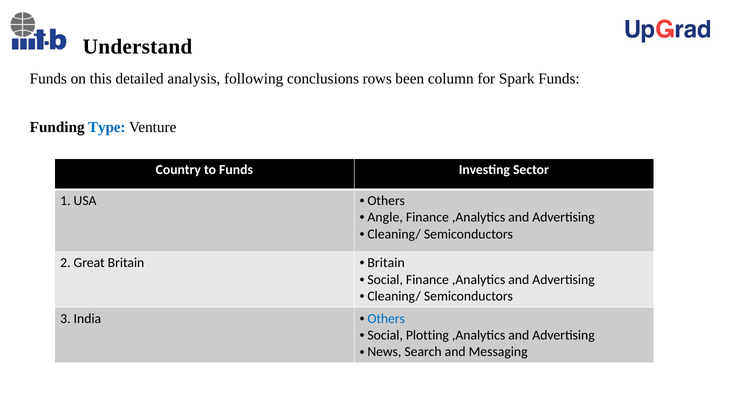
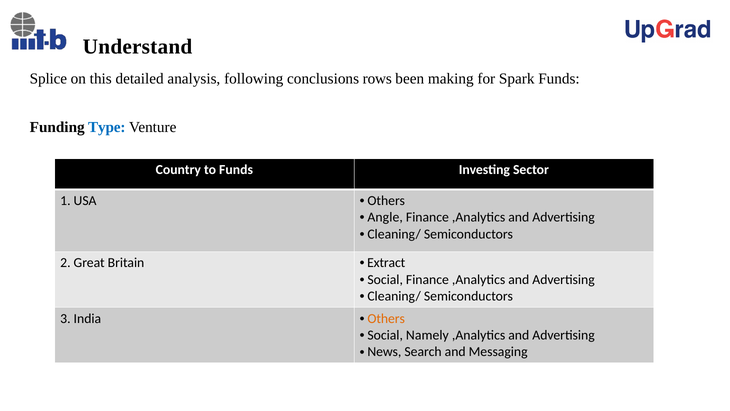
Funds at (48, 79): Funds -> Splice
column: column -> making
Britain at (386, 263): Britain -> Extract
Others at (386, 318) colour: blue -> orange
Plotting: Plotting -> Namely
